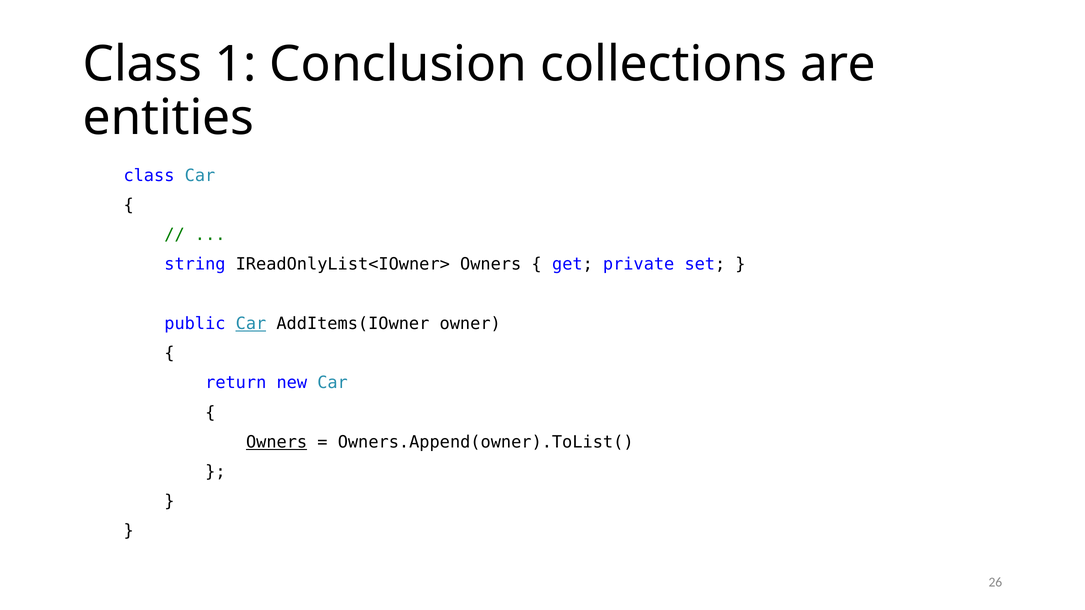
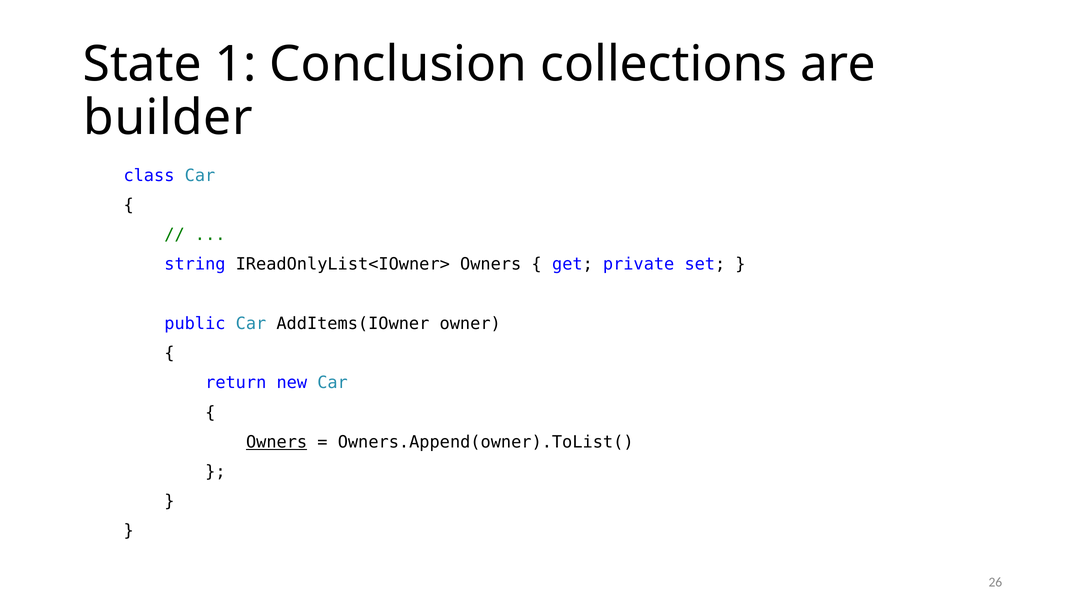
Class at (142, 64): Class -> State
entities: entities -> builder
Car at (251, 324) underline: present -> none
